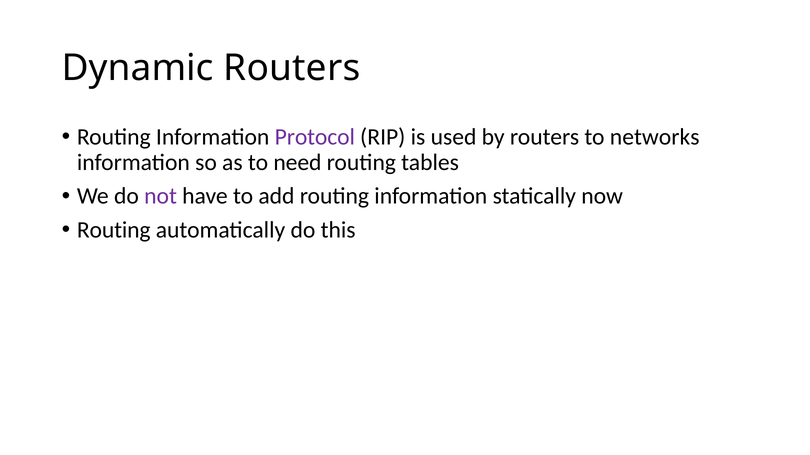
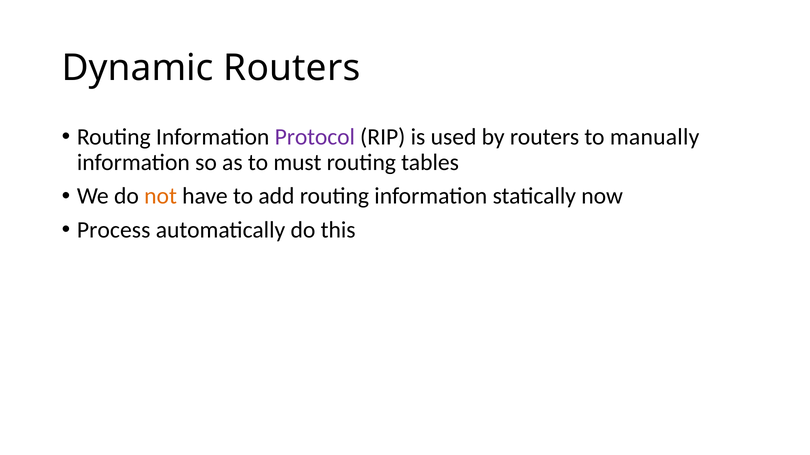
networks: networks -> manually
need: need -> must
not colour: purple -> orange
Routing at (114, 230): Routing -> Process
